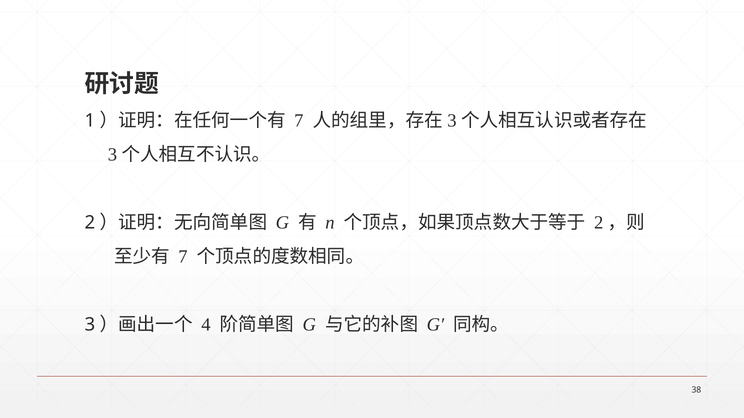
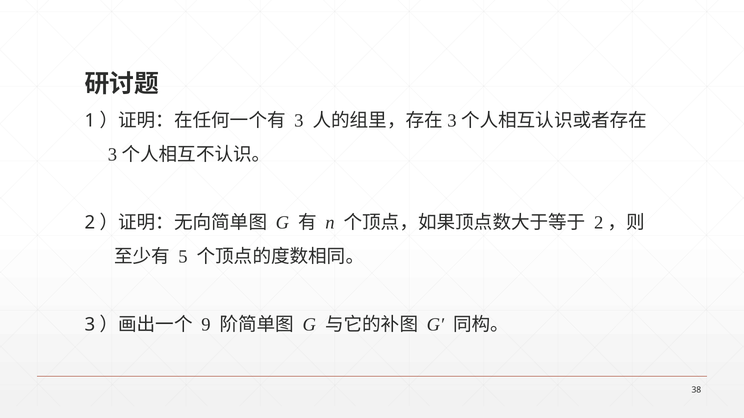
7 at (299, 121): 7 -> 3
7 at (183, 257): 7 -> 5
4: 4 -> 9
